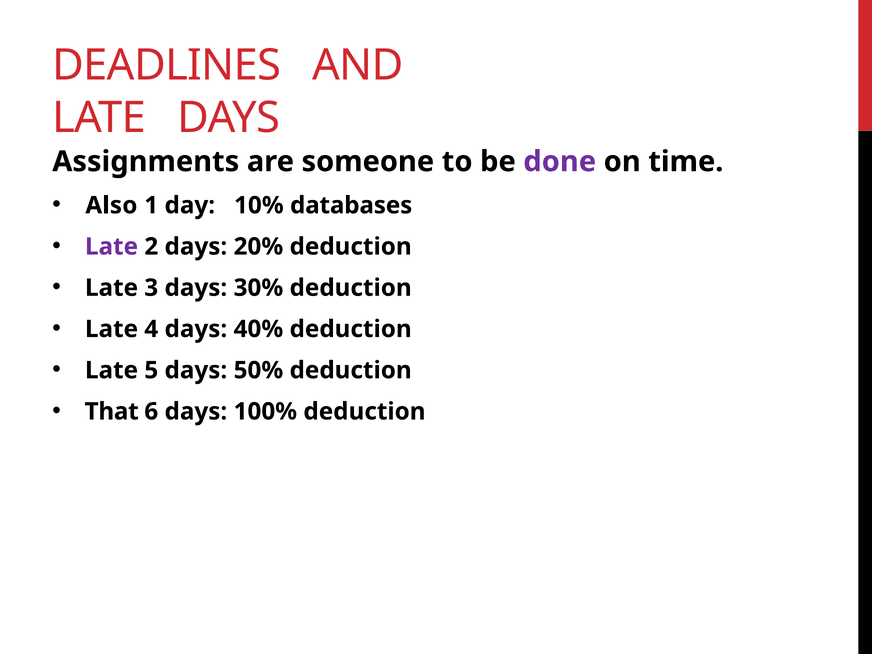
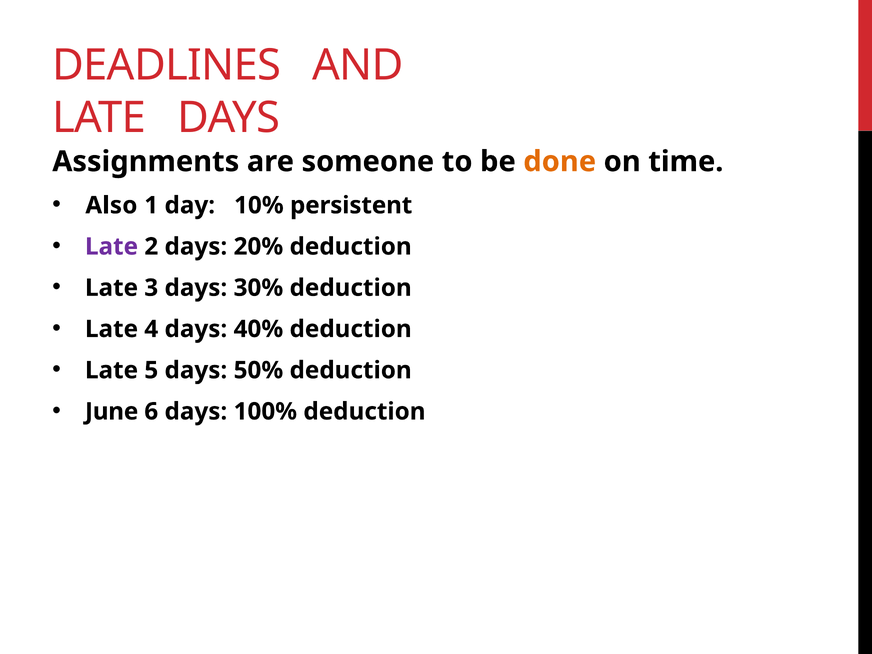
done colour: purple -> orange
databases: databases -> persistent
That: That -> June
